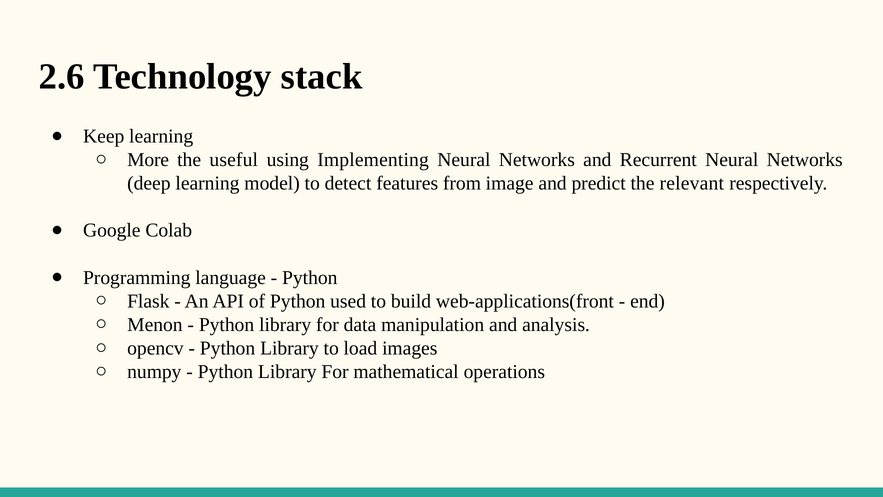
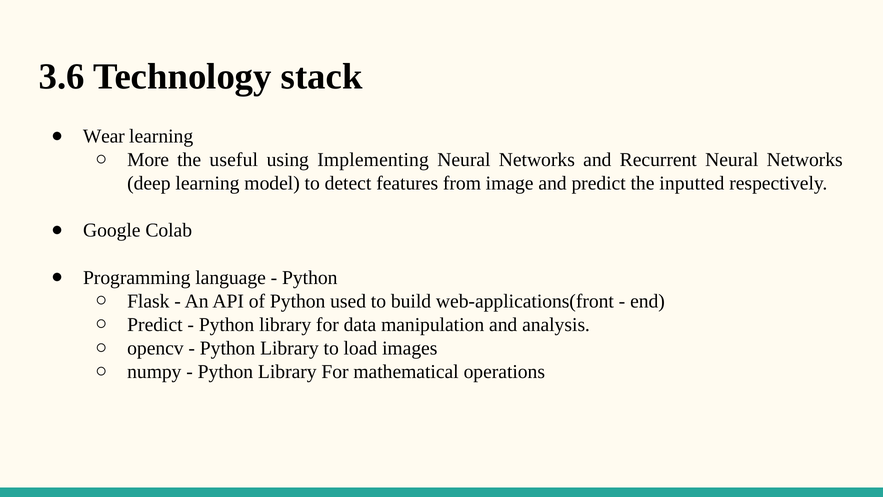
2.6: 2.6 -> 3.6
Keep: Keep -> Wear
relevant: relevant -> inputted
Menon at (155, 325): Menon -> Predict
